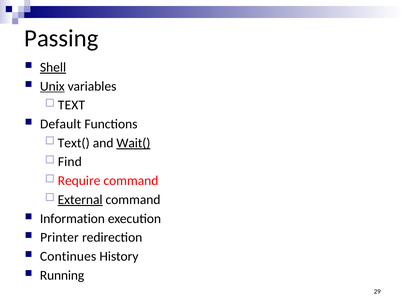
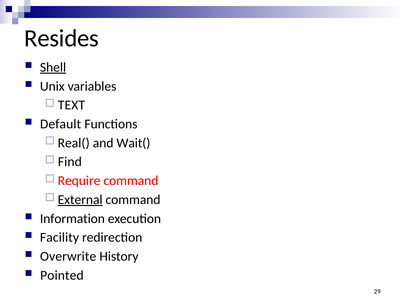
Passing: Passing -> Resides
Unix underline: present -> none
Text(: Text( -> Real(
Wait( underline: present -> none
Printer: Printer -> Facility
Continues: Continues -> Overwrite
Running: Running -> Pointed
